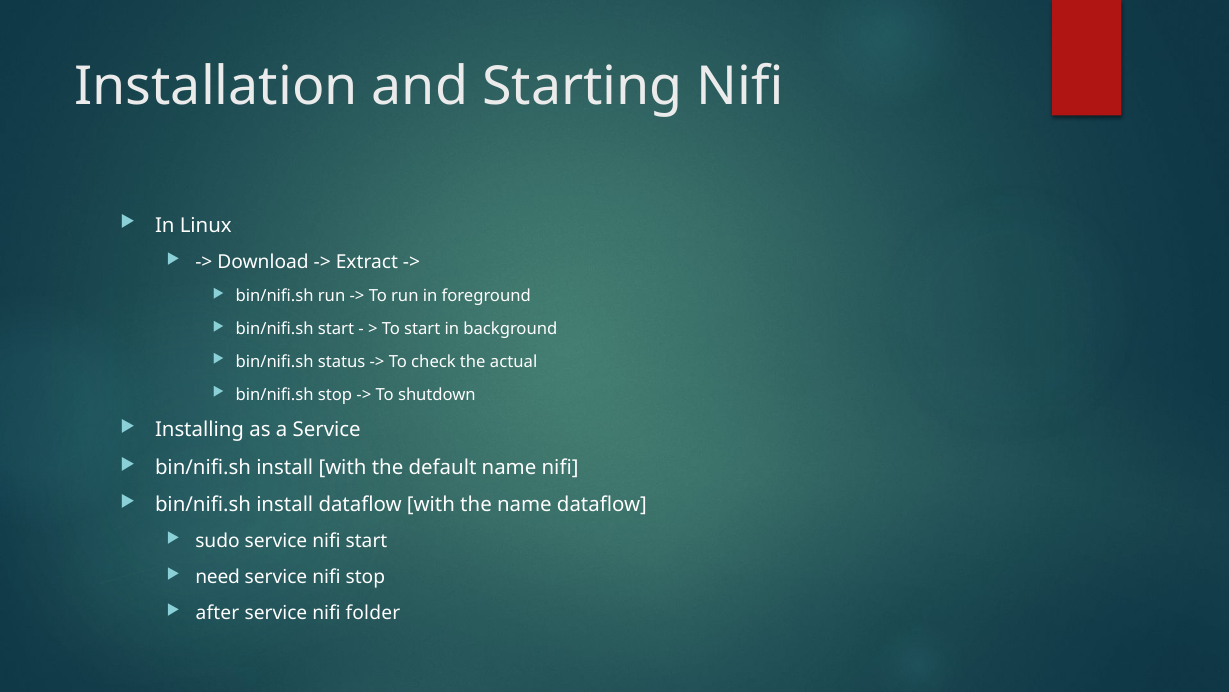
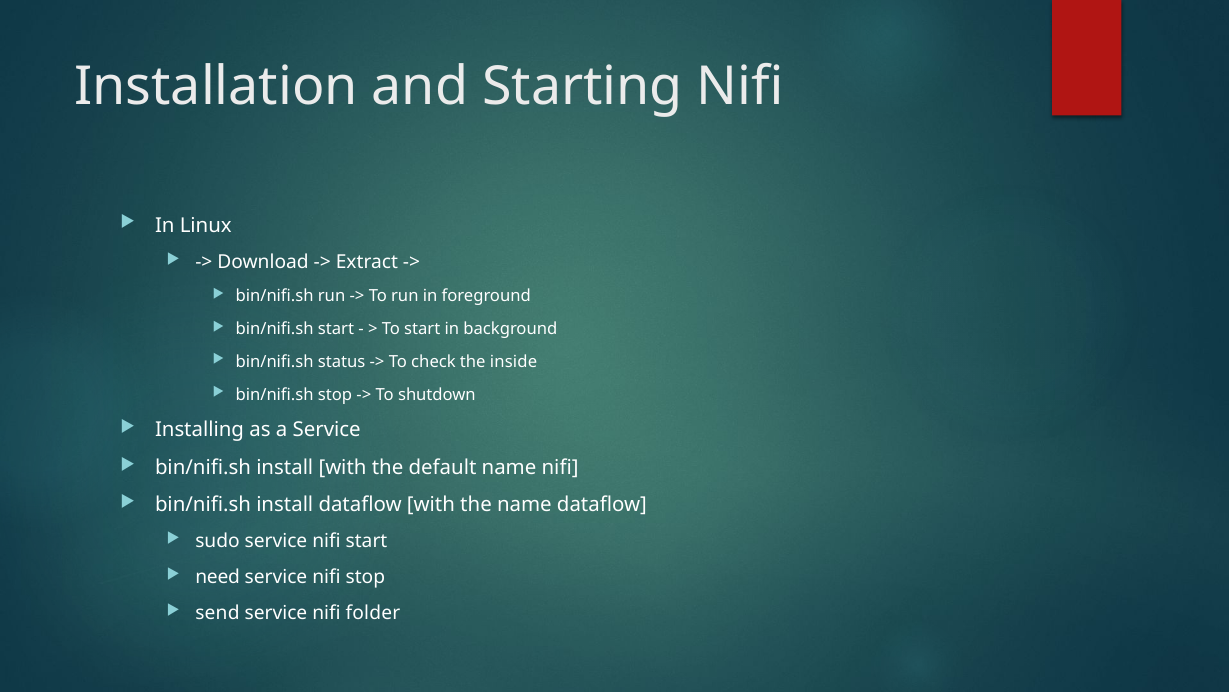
actual: actual -> inside
after: after -> send
